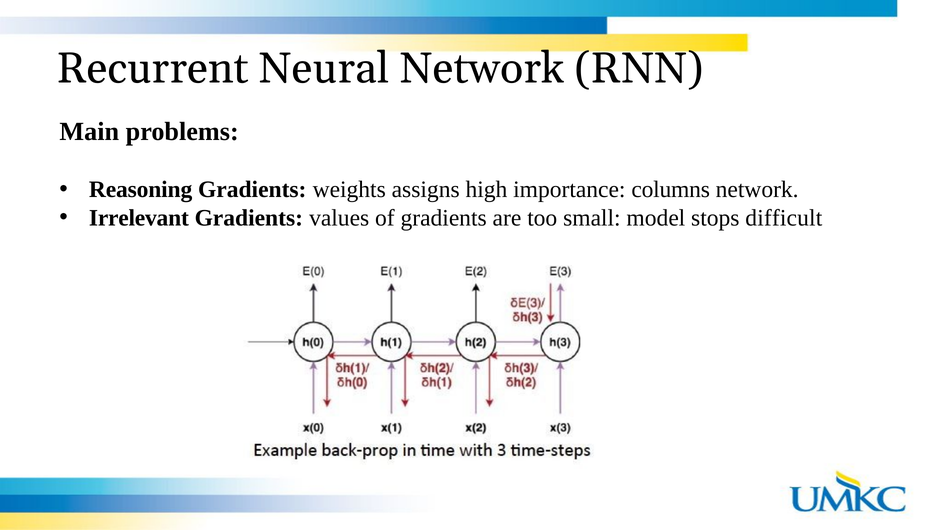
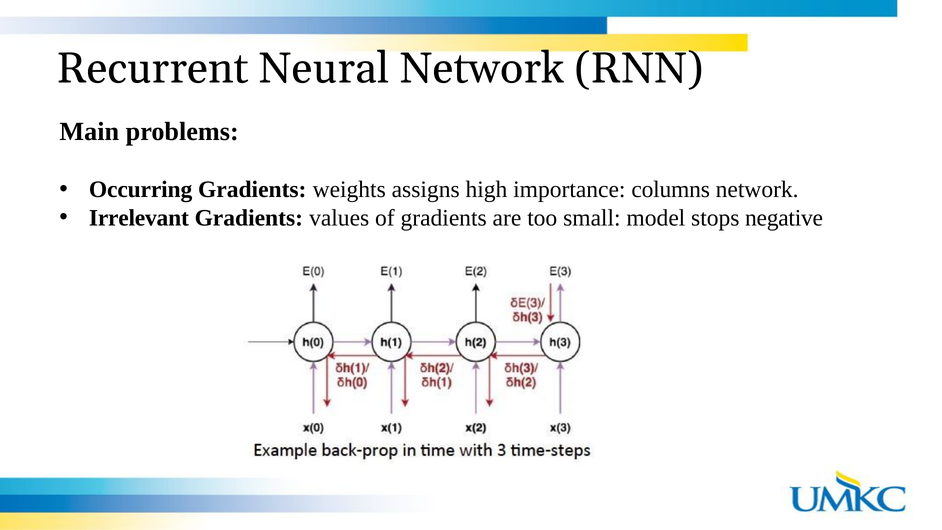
Reasoning: Reasoning -> Occurring
difficult: difficult -> negative
